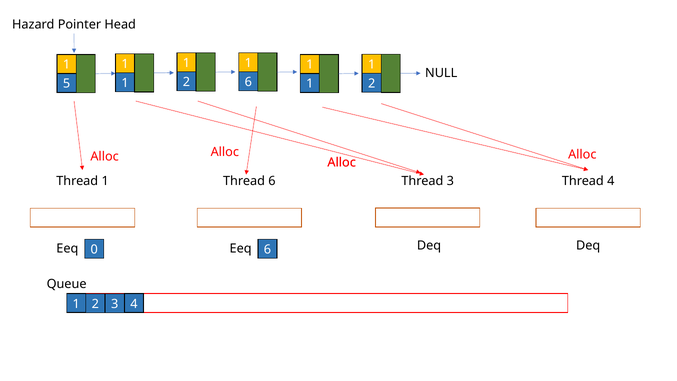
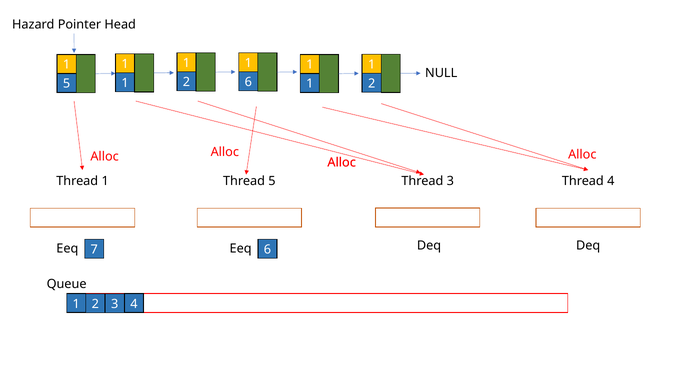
Thread 6: 6 -> 5
0: 0 -> 7
